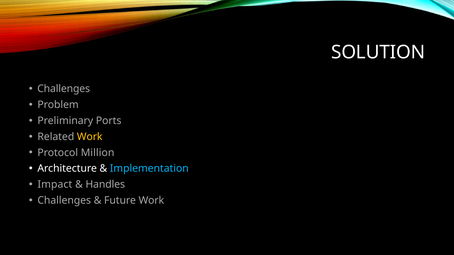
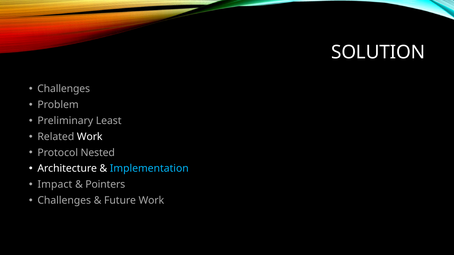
Ports: Ports -> Least
Work at (90, 137) colour: yellow -> white
Million: Million -> Nested
Handles: Handles -> Pointers
